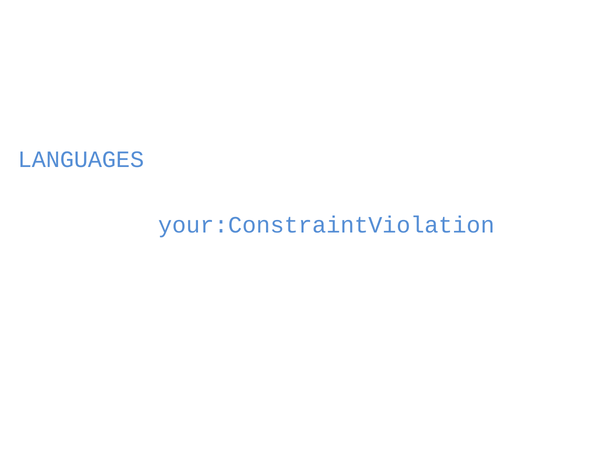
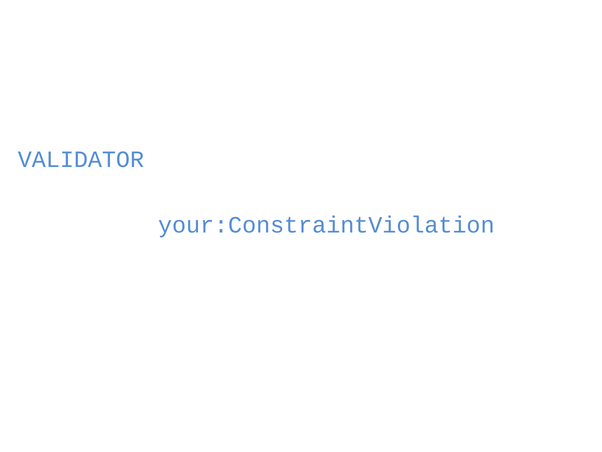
LANGUAGES: LANGUAGES -> VALIDATOR
